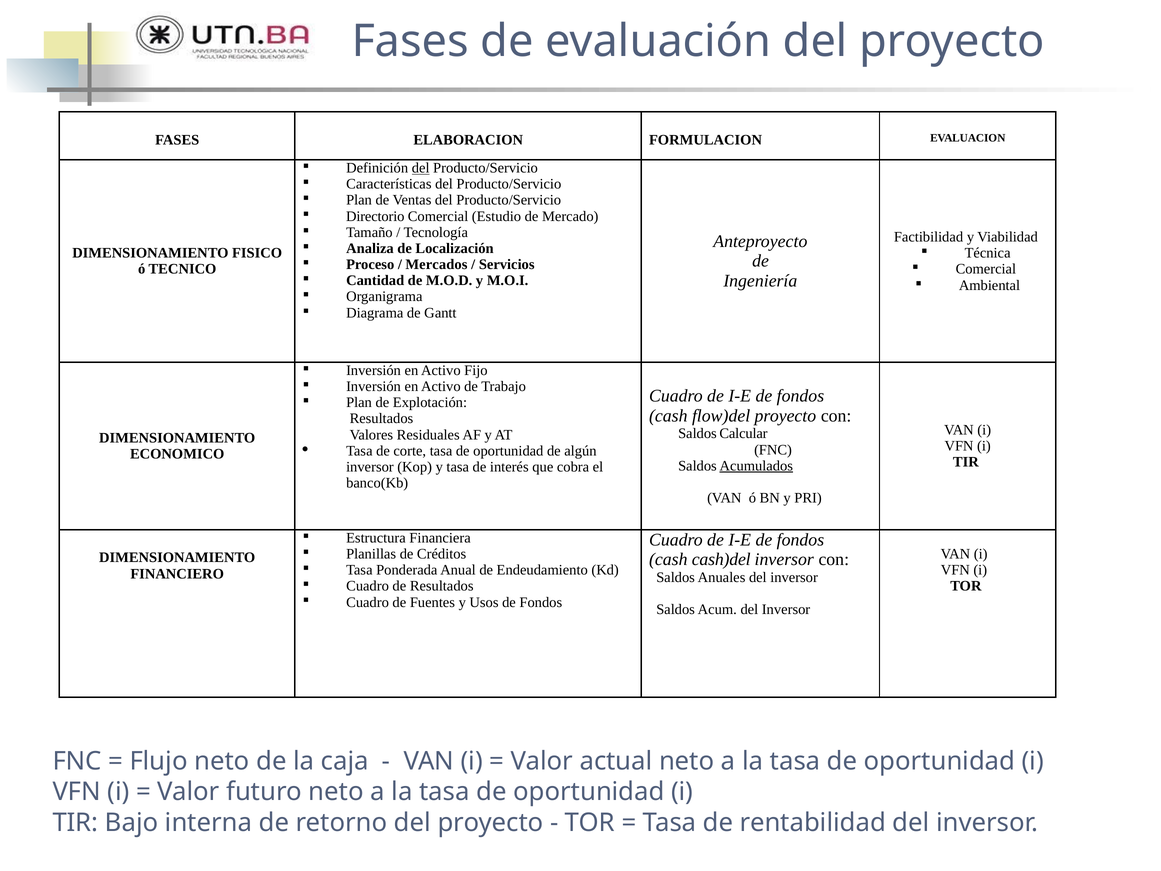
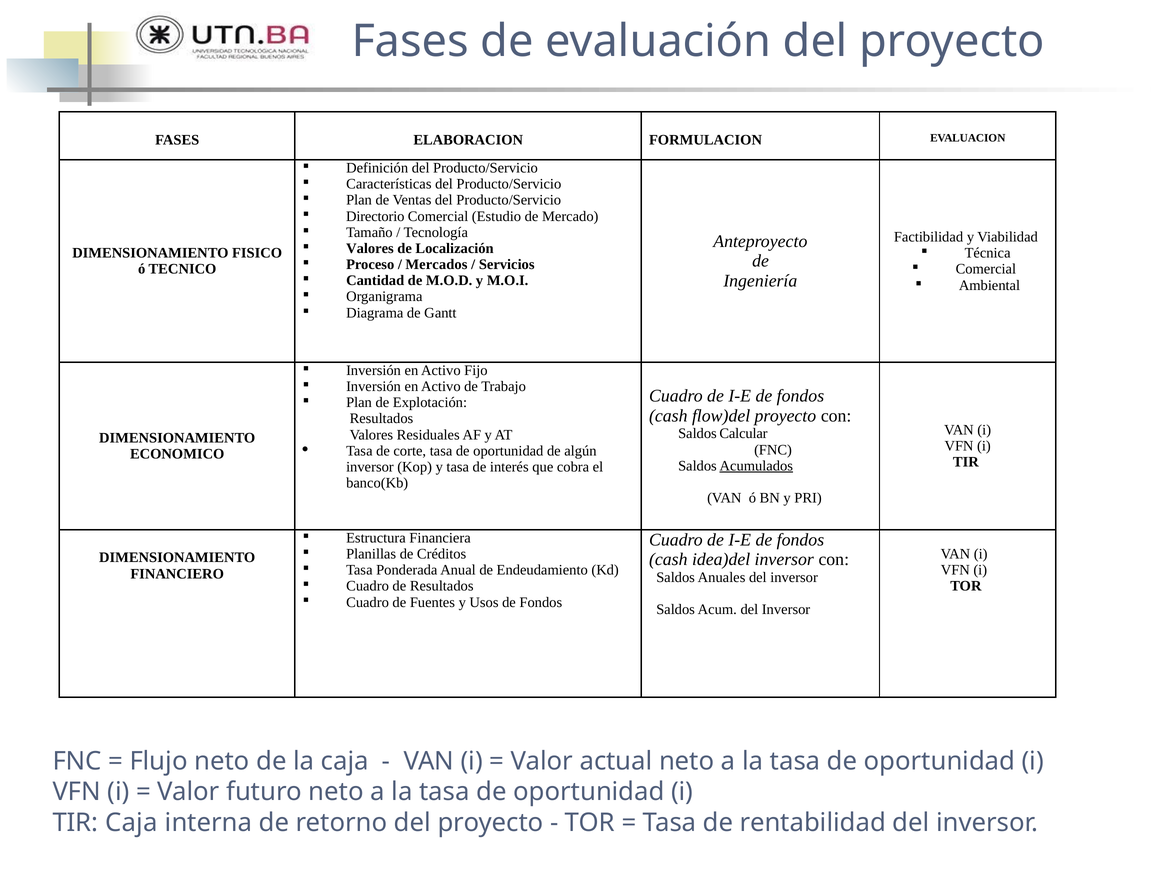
del at (421, 168) underline: present -> none
Analiza at (370, 248): Analiza -> Valores
cash)del: cash)del -> idea)del
TIR Bajo: Bajo -> Caja
